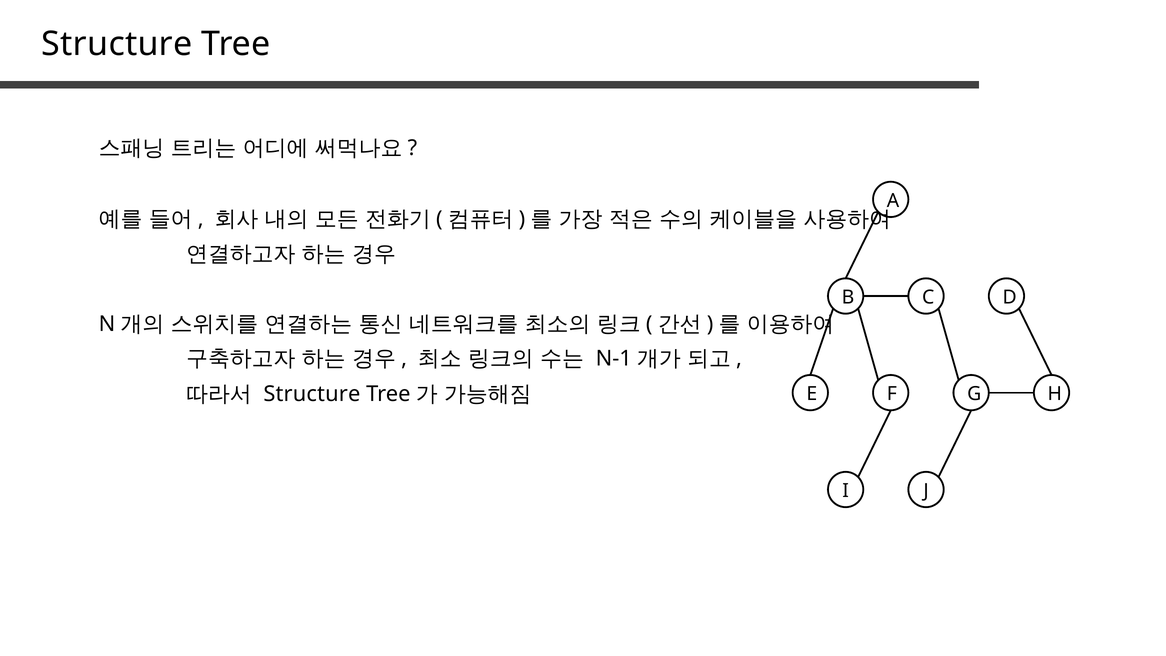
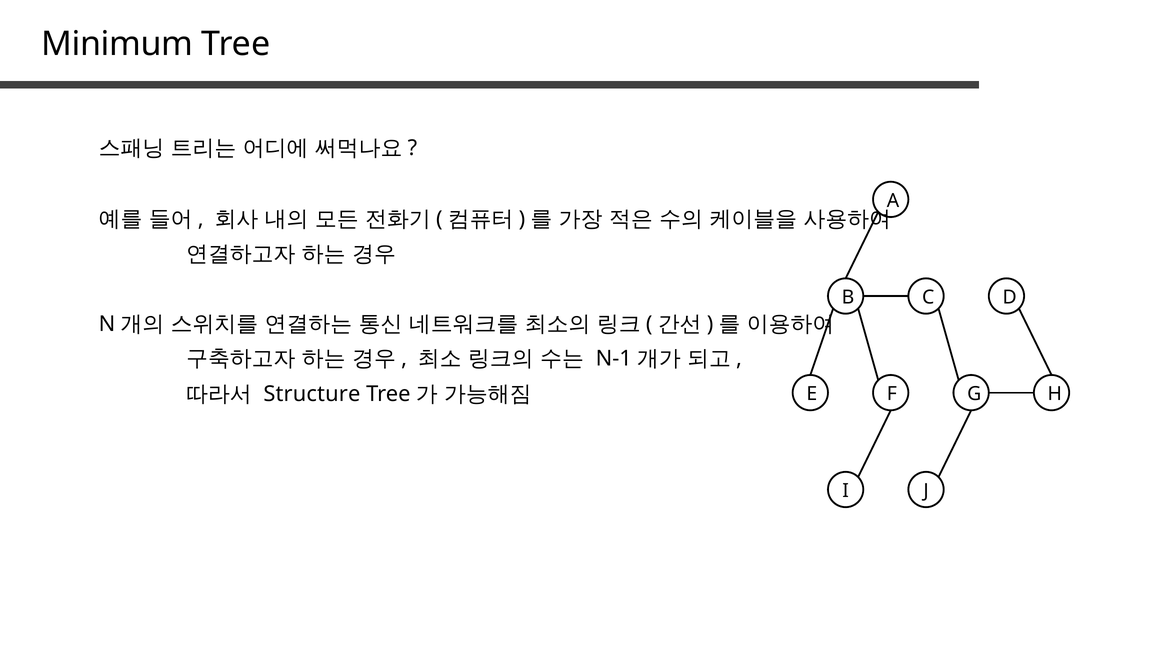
Structure at (117, 44): Structure -> Minimum
